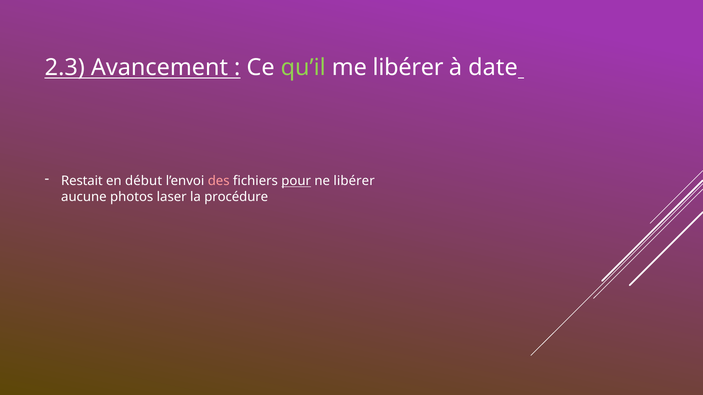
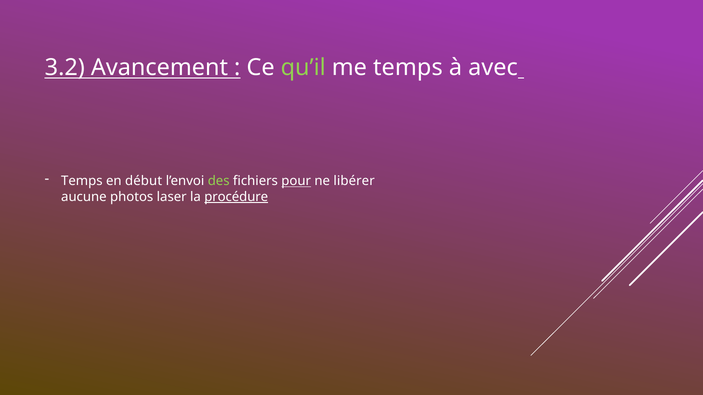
2.3: 2.3 -> 3.2
me libérer: libérer -> temps
date: date -> avec
Restait at (82, 181): Restait -> Temps
des colour: pink -> light green
procédure underline: none -> present
